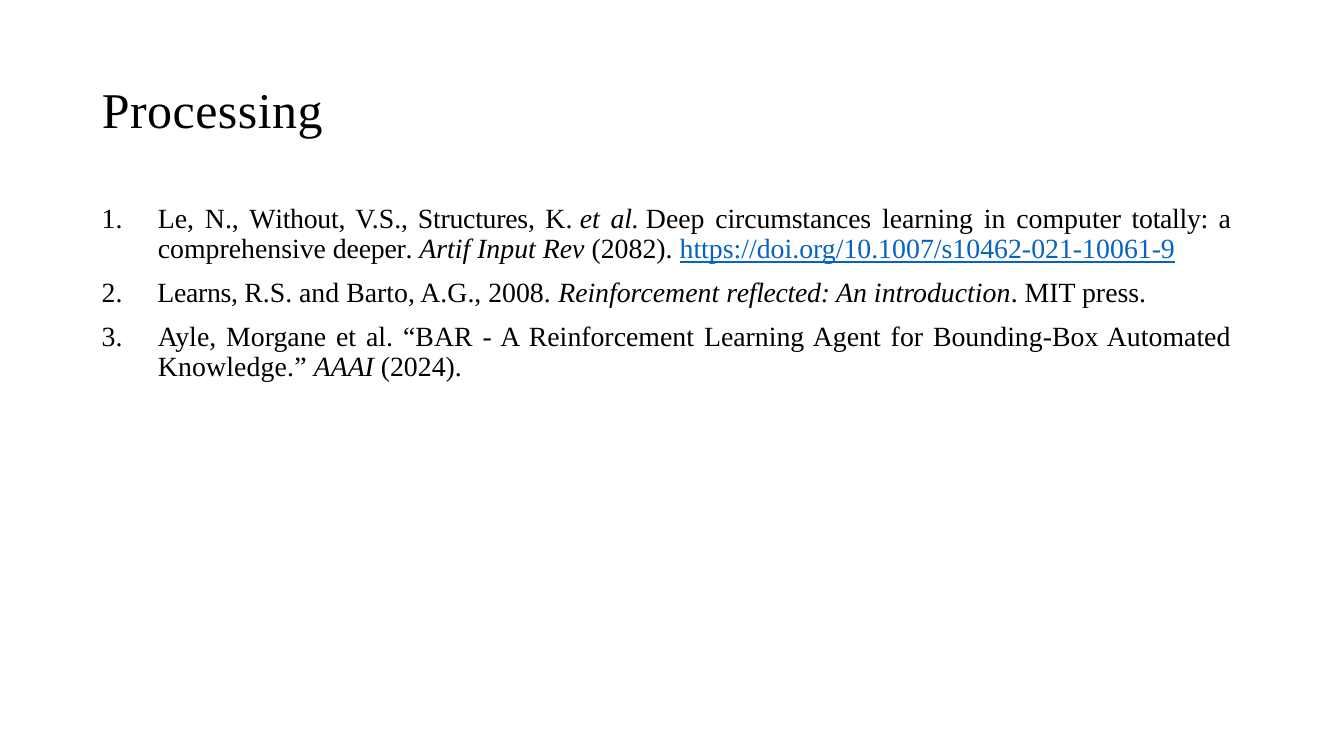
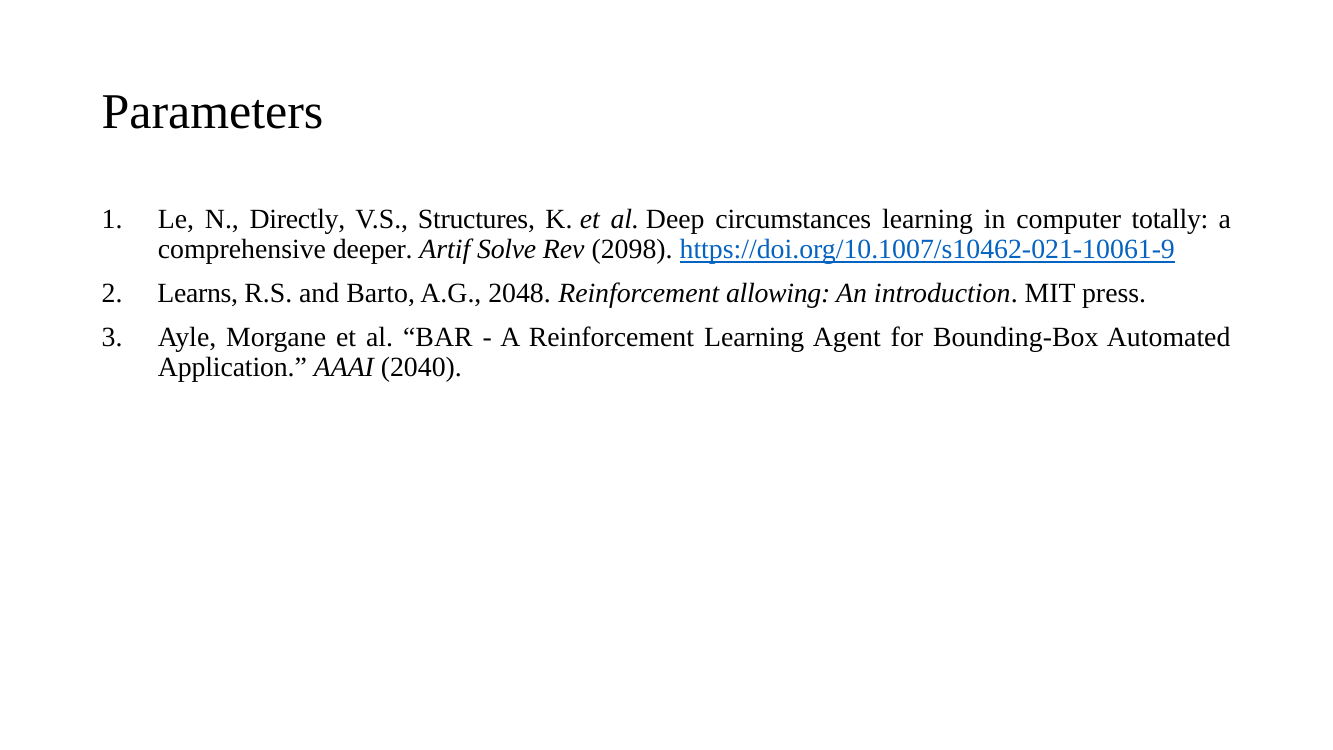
Processing: Processing -> Parameters
Without: Without -> Directly
Input: Input -> Solve
2082: 2082 -> 2098
2008: 2008 -> 2048
reflected: reflected -> allowing
Knowledge: Knowledge -> Application
2024: 2024 -> 2040
